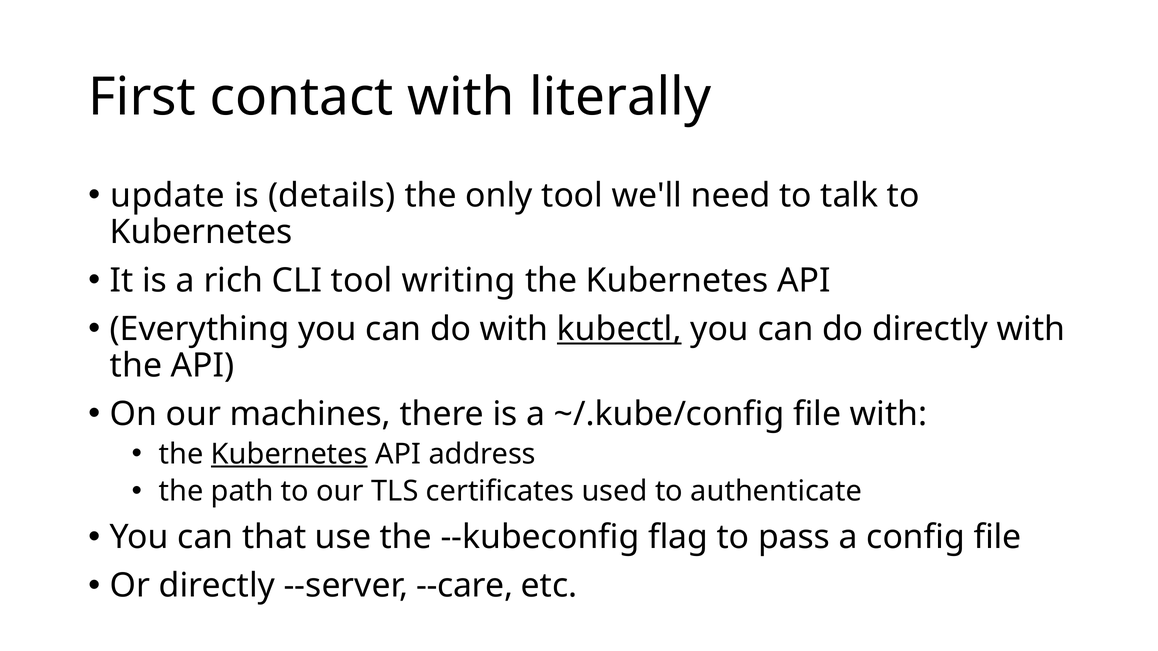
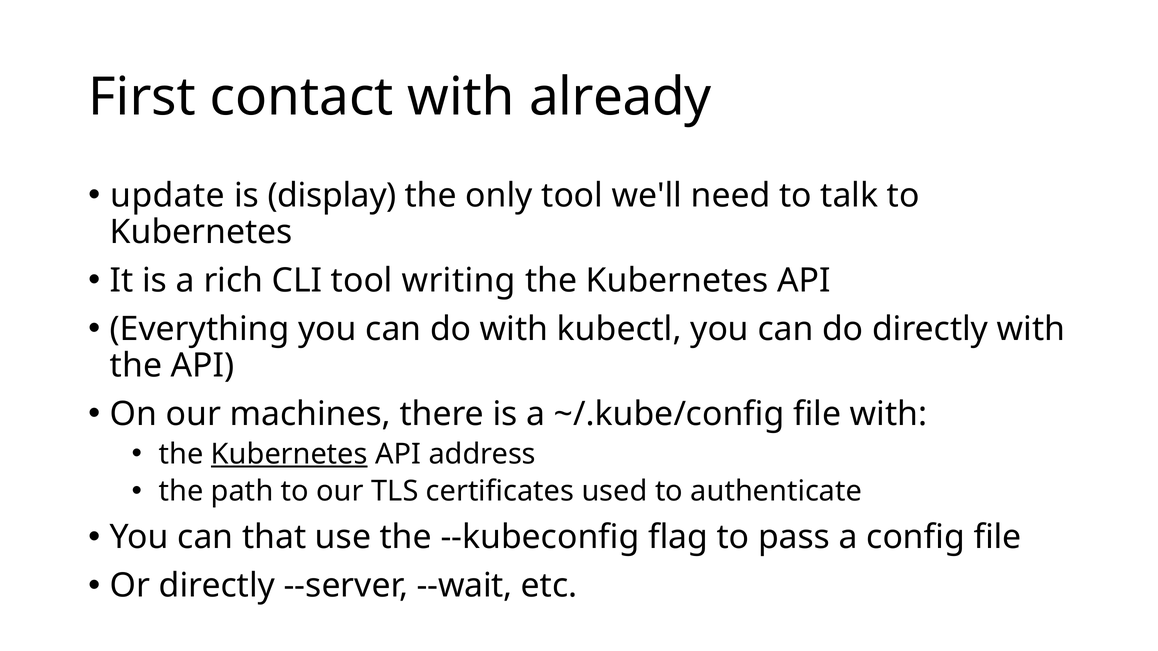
literally: literally -> already
details: details -> display
kubectl underline: present -> none
--care: --care -> --wait
